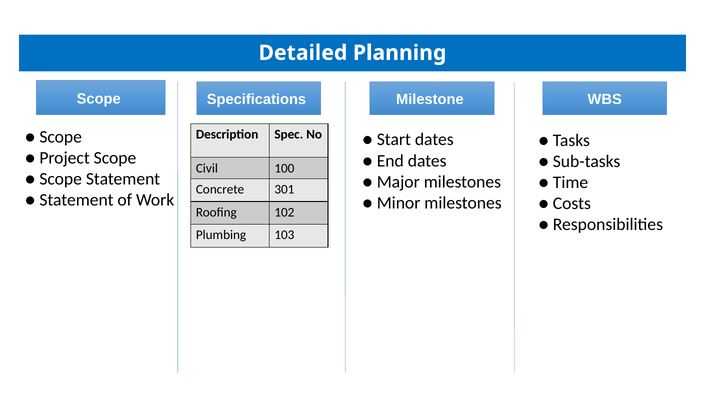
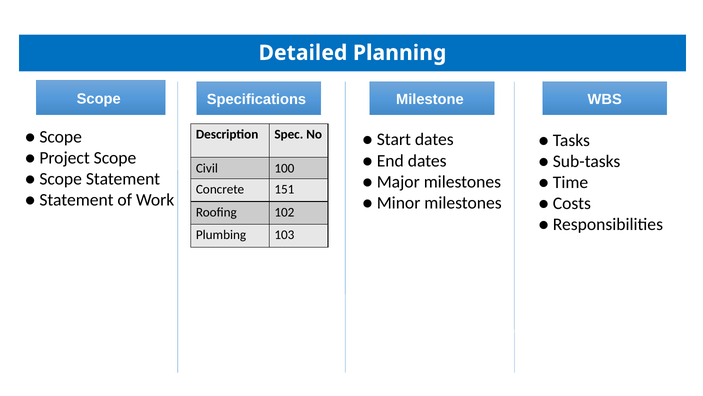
301: 301 -> 151
